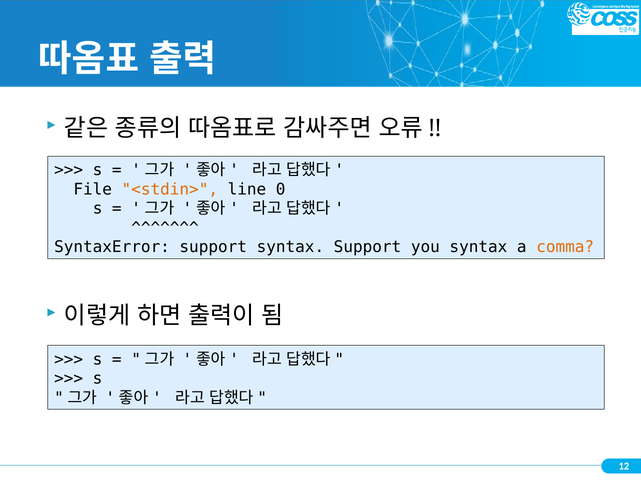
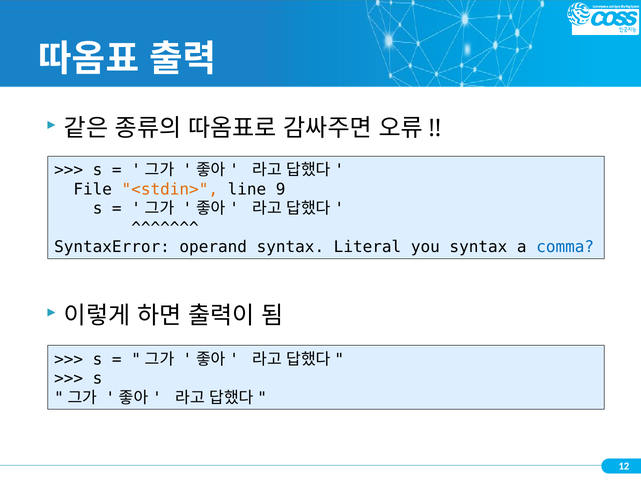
0: 0 -> 9
SyntaxError support: support -> operand
syntax Support: Support -> Literal
comma colour: orange -> blue
